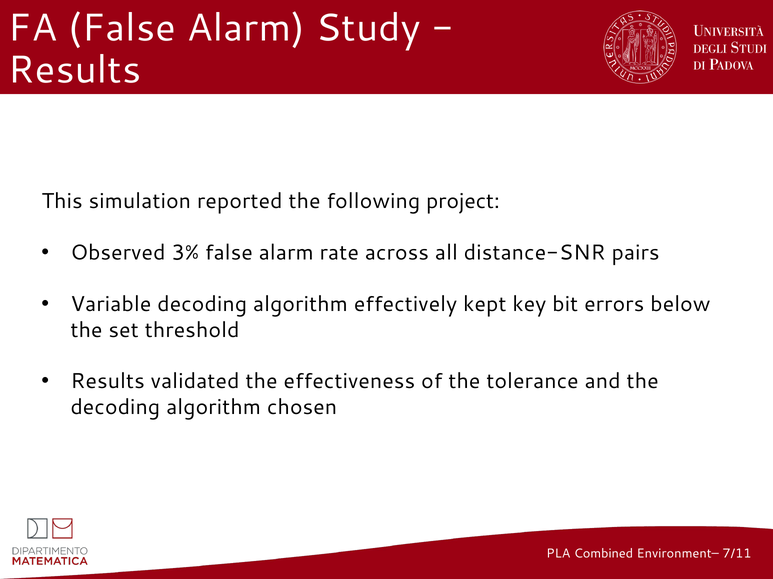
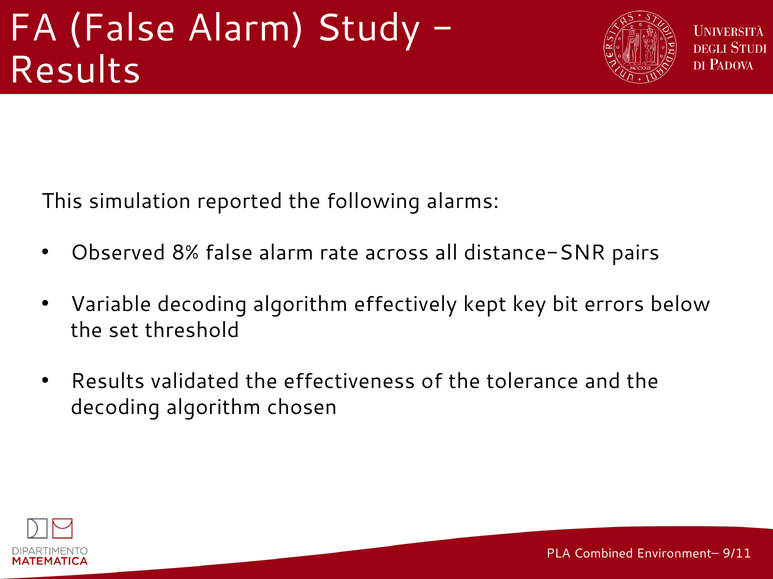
project: project -> alarms
3%: 3% -> 8%
7/11: 7/11 -> 9/11
